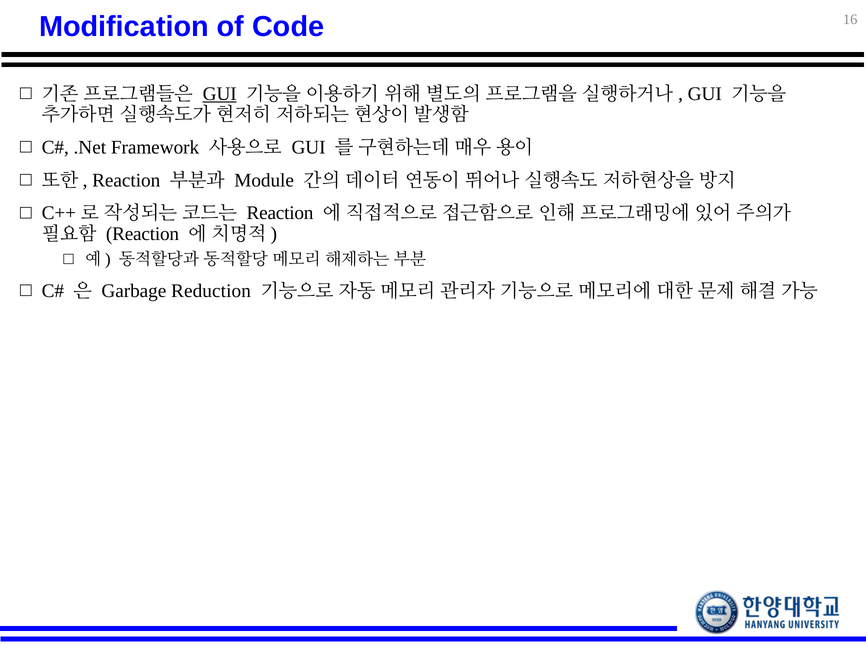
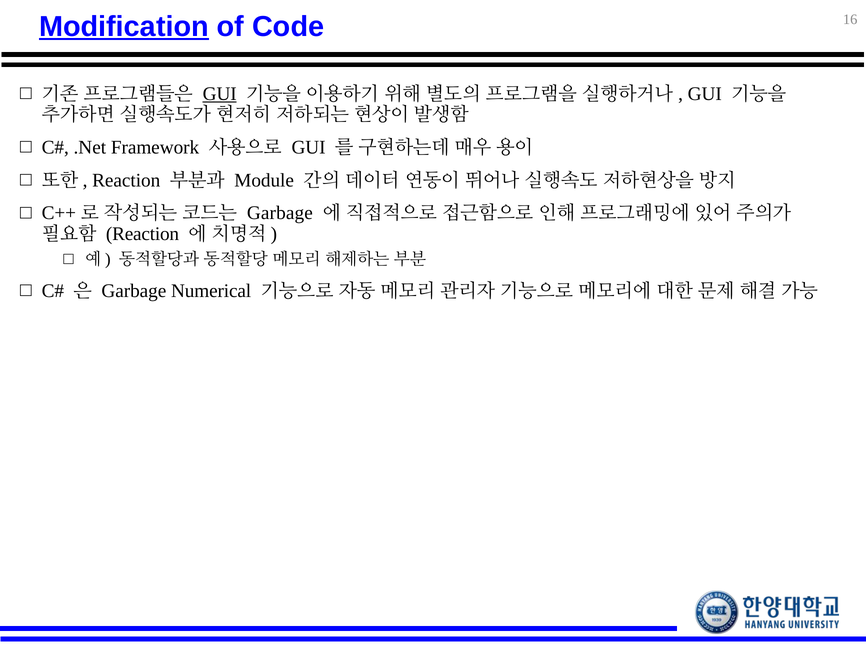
Modification underline: none -> present
Reaction at (280, 213): Reaction -> Garbage
Reduction: Reduction -> Numerical
